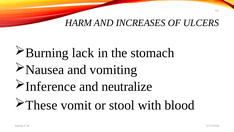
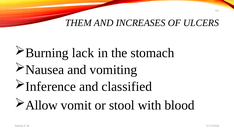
HARM: HARM -> THEM
neutralize: neutralize -> classified
These: These -> Allow
